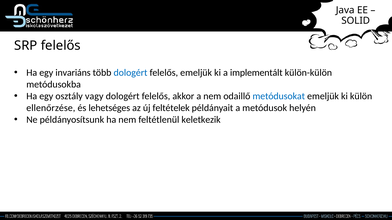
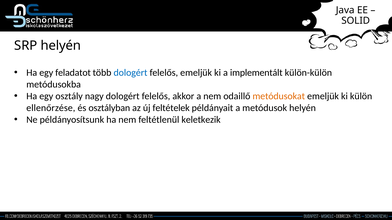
SRP felelős: felelős -> helyén
invariáns: invariáns -> feladatot
vagy: vagy -> nagy
metódusokat colour: blue -> orange
lehetséges: lehetséges -> osztályban
